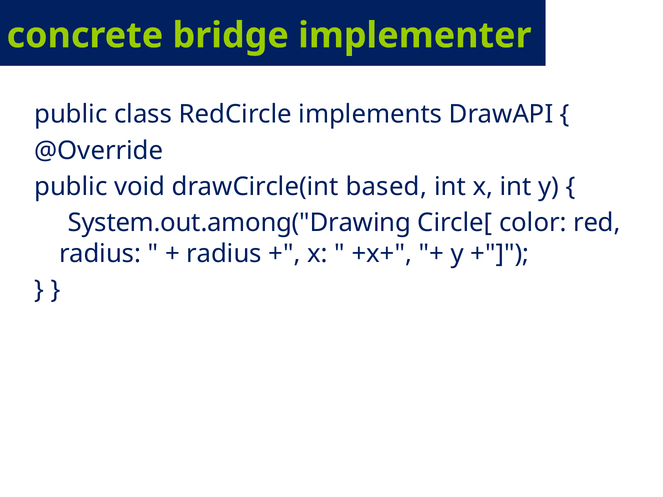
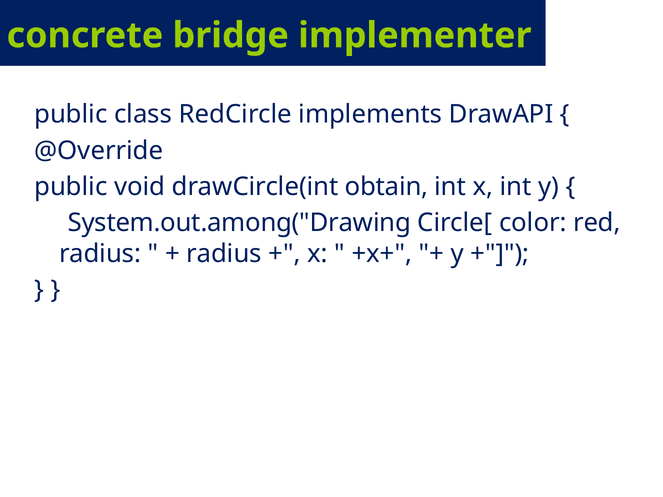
based: based -> obtain
